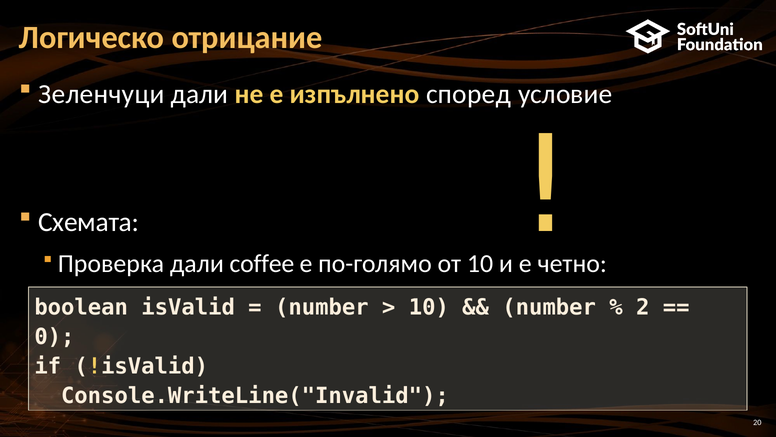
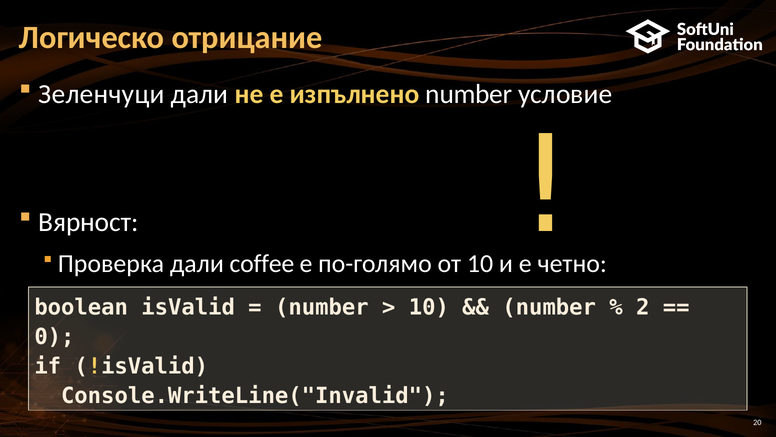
изпълнено според: според -> number
Схемата: Схемата -> Вярност
